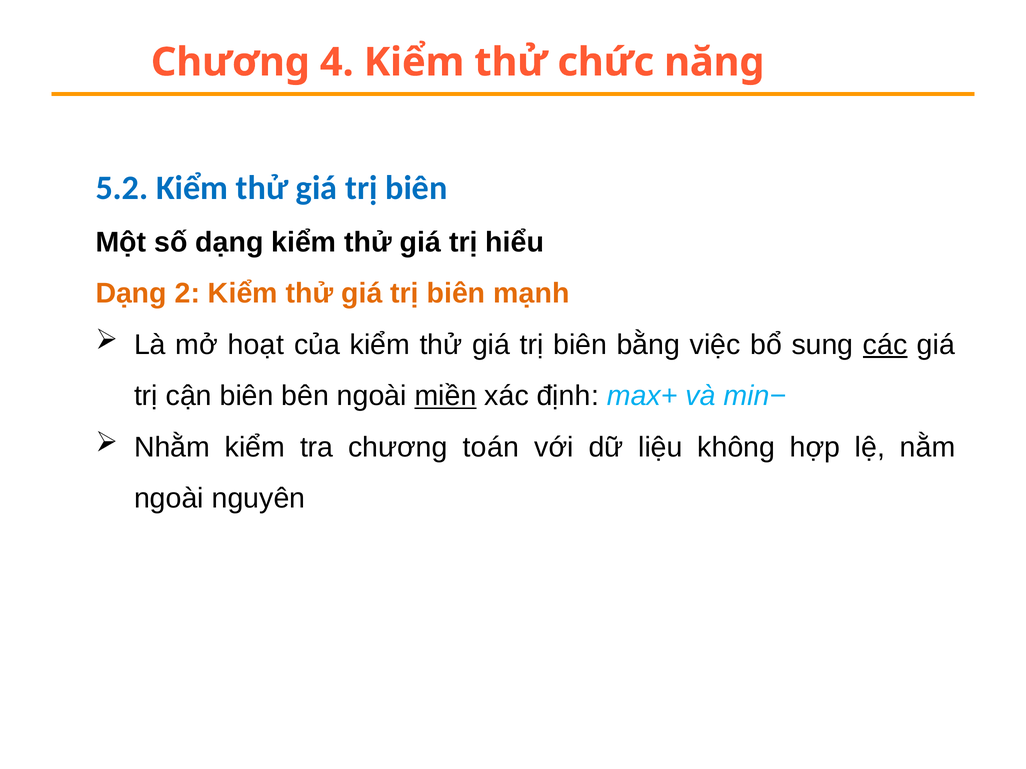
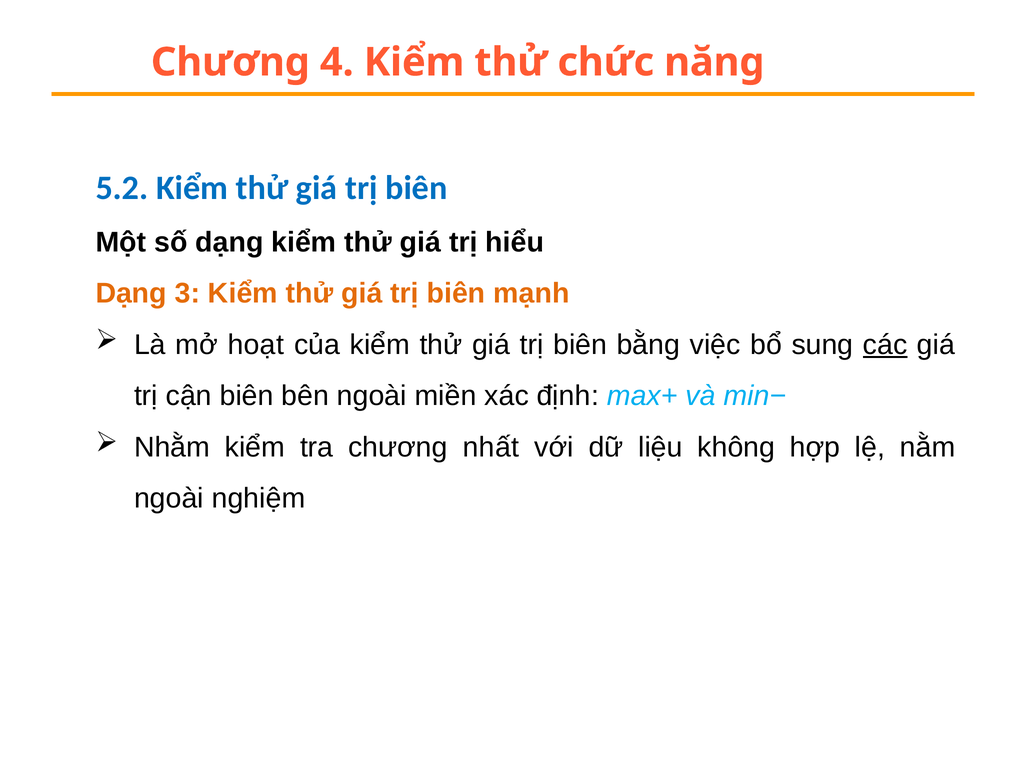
2: 2 -> 3
miền underline: present -> none
toán: toán -> nhất
nguyên: nguyên -> nghiệm
